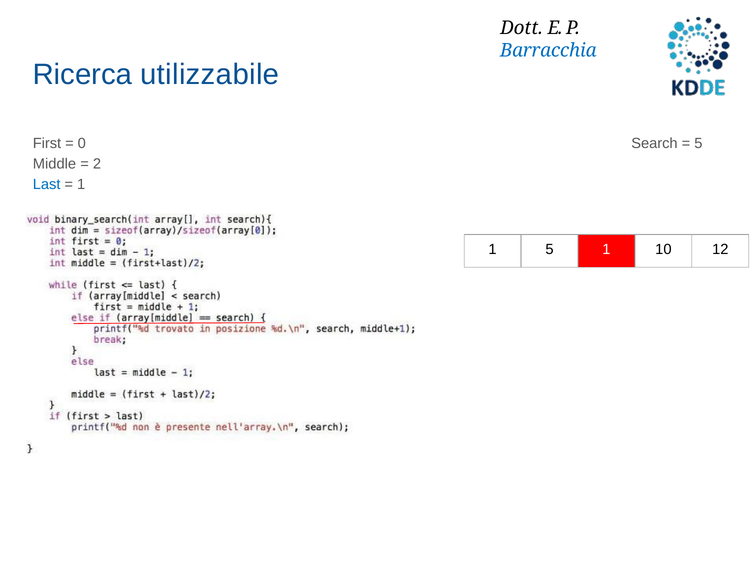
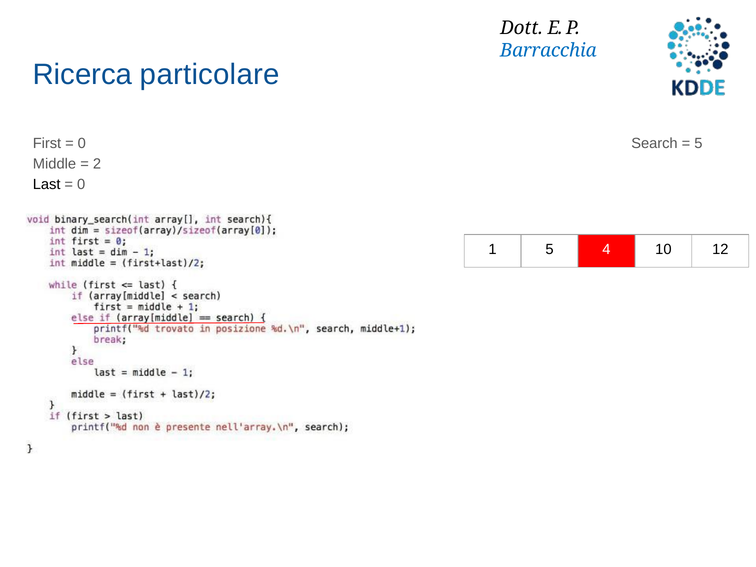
utilizzabile: utilizzabile -> particolare
Last colour: blue -> black
1 at (81, 184): 1 -> 0
1 5 1: 1 -> 4
